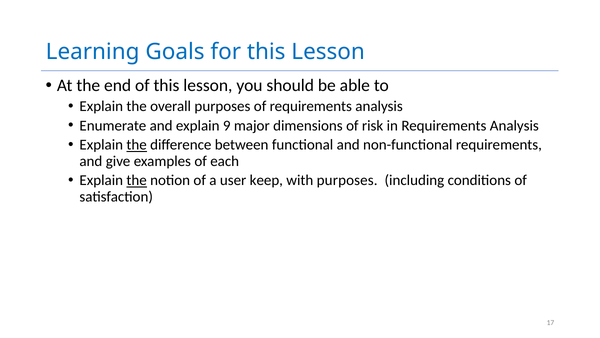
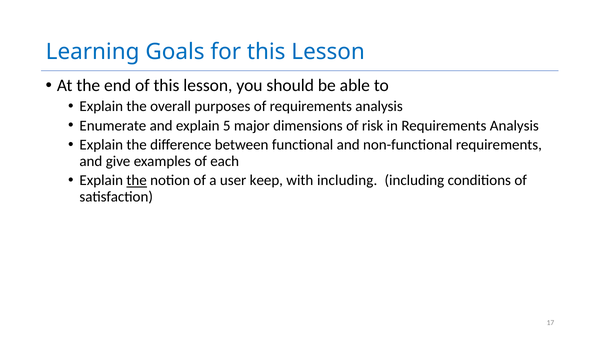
9: 9 -> 5
the at (137, 145) underline: present -> none
with purposes: purposes -> including
